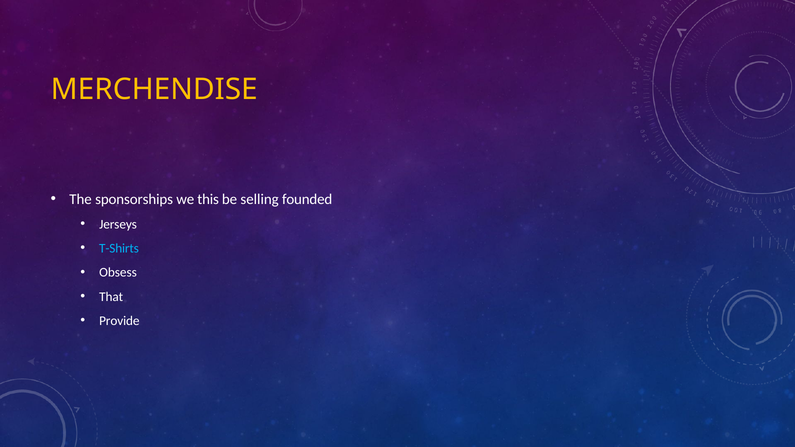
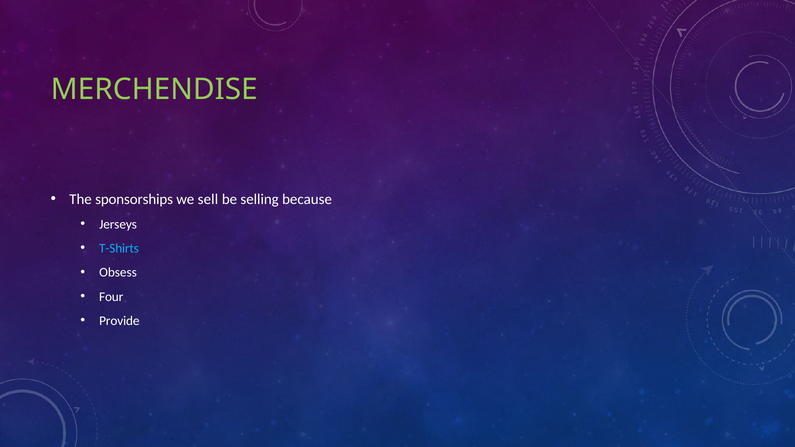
MERCHENDISE colour: yellow -> light green
this: this -> sell
founded: founded -> because
That: That -> Four
